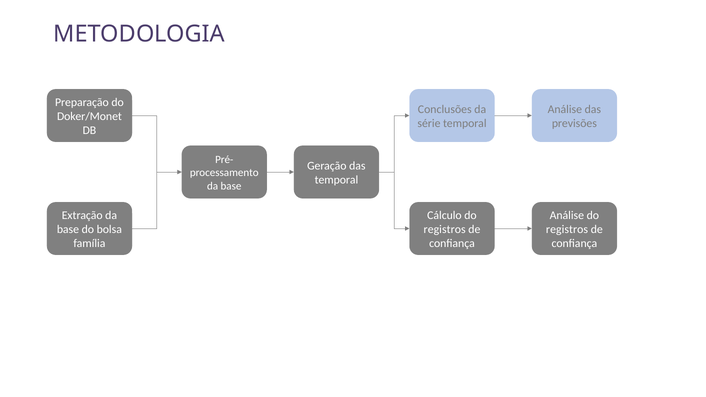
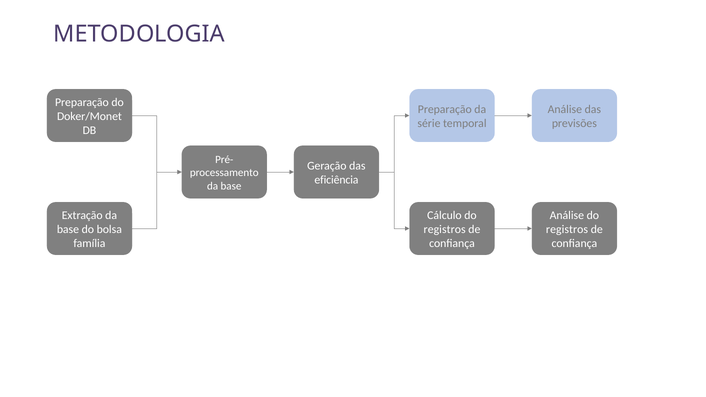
Conclusões at (445, 109): Conclusões -> Preparação
temporal at (336, 180): temporal -> eficiência
